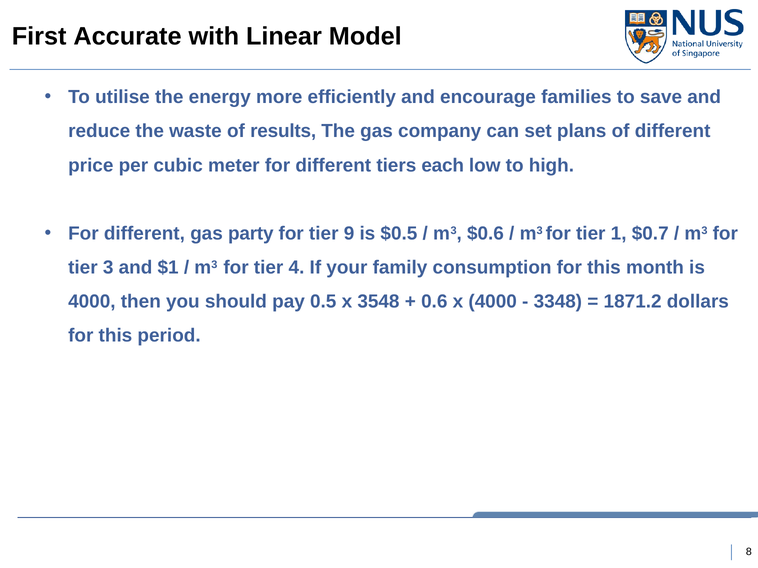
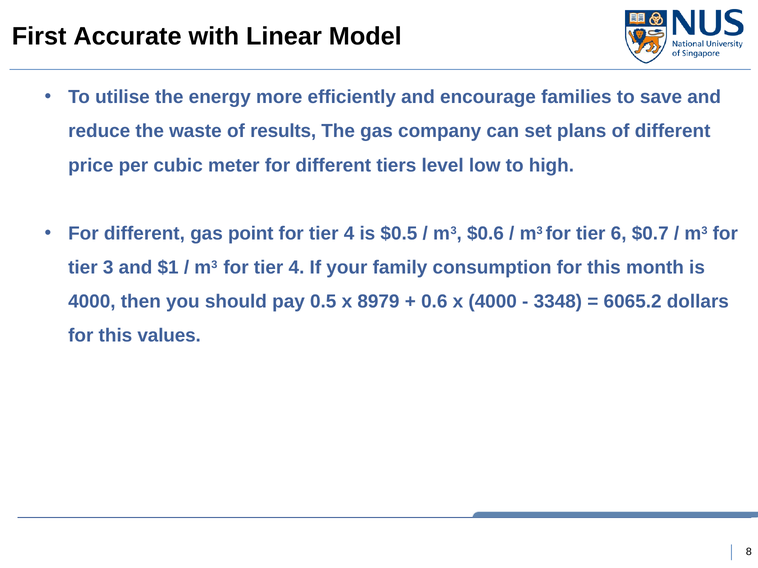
each: each -> level
party: party -> point
9 at (349, 234): 9 -> 4
1: 1 -> 6
3548: 3548 -> 8979
1871.2: 1871.2 -> 6065.2
period: period -> values
